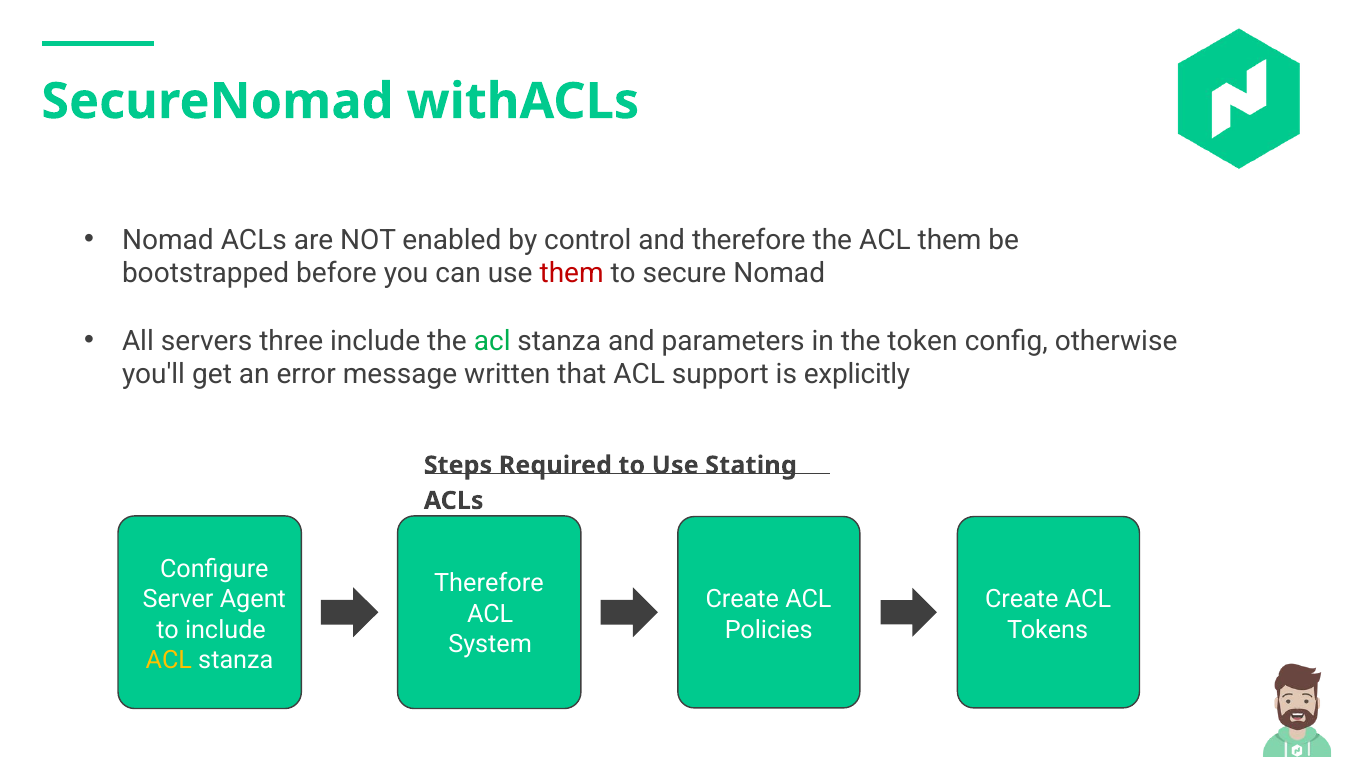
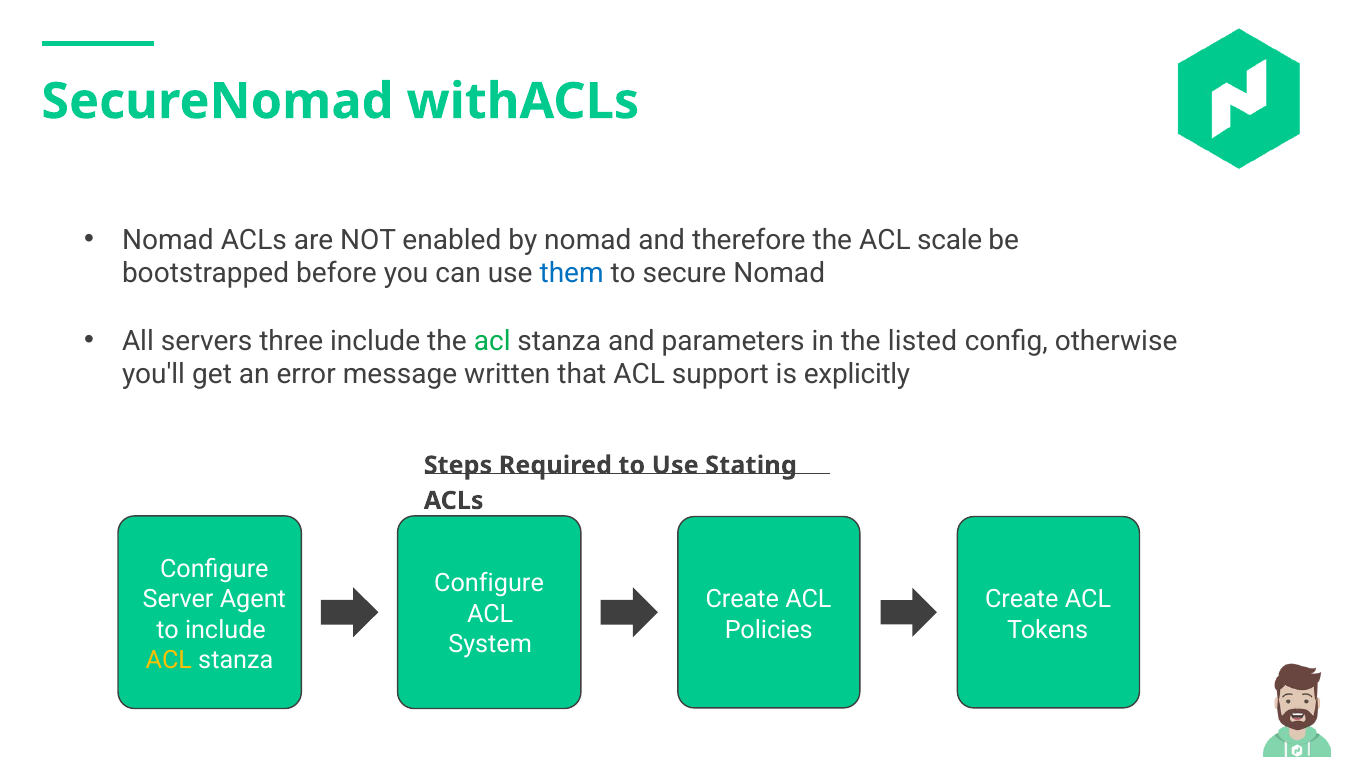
by control: control -> nomad
ACL them: them -> scale
them at (572, 274) colour: red -> blue
token: token -> listed
Therefore at (489, 583): Therefore -> Configure
